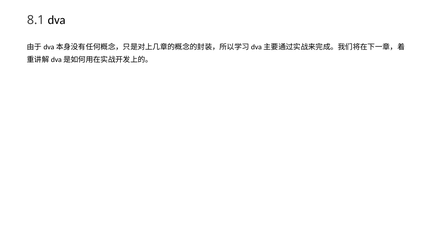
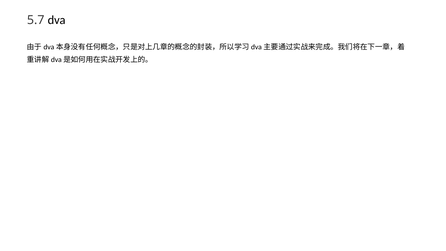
8.1: 8.1 -> 5.7
